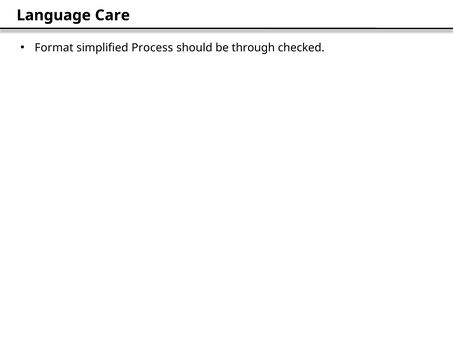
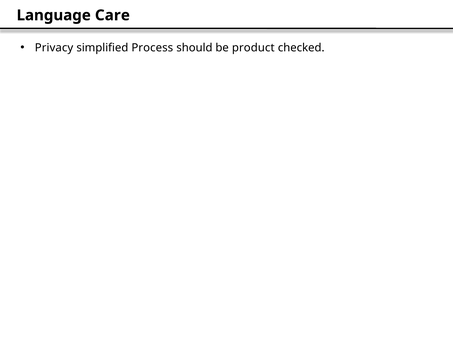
Format: Format -> Privacy
through: through -> product
